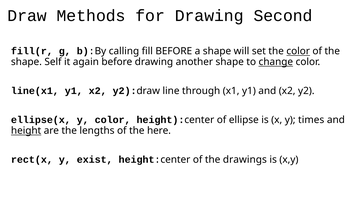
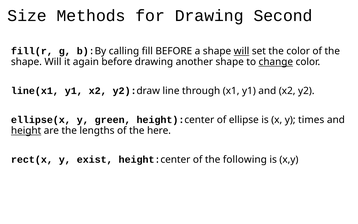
Draw: Draw -> Size
will at (242, 51) underline: none -> present
color at (298, 51) underline: present -> none
Self at (53, 62): Self -> Will
y color: color -> green
drawings: drawings -> following
